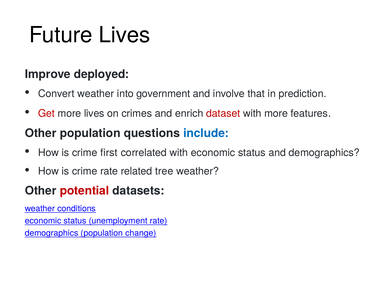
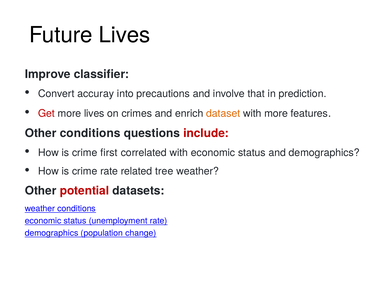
deployed: deployed -> classifier
Convert weather: weather -> accuray
government: government -> precautions
dataset colour: red -> orange
Other population: population -> conditions
include colour: blue -> red
